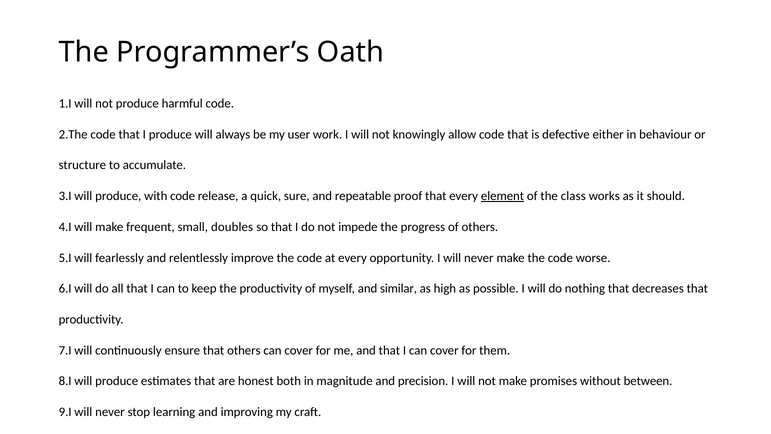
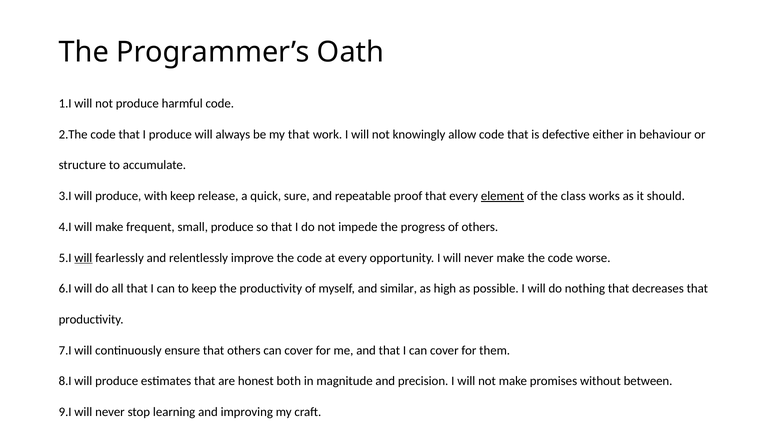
my user: user -> that
with code: code -> keep
small doubles: doubles -> produce
will at (83, 258) underline: none -> present
